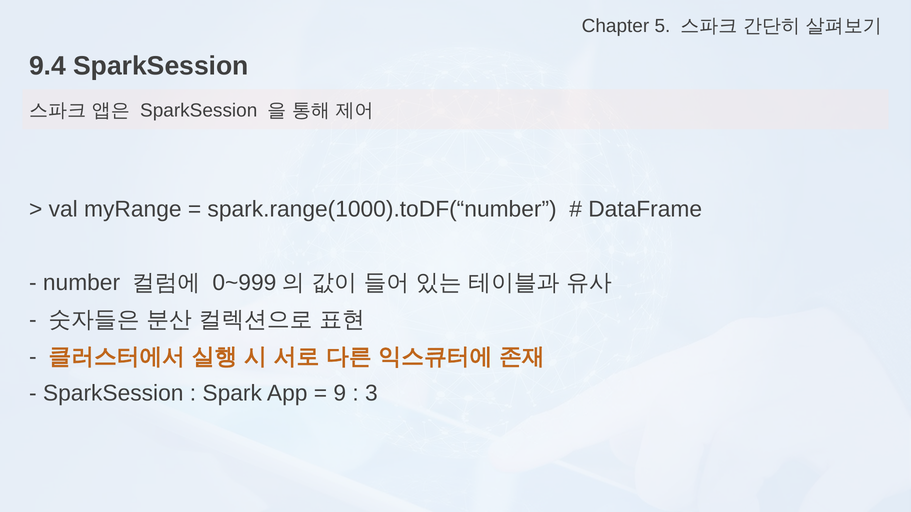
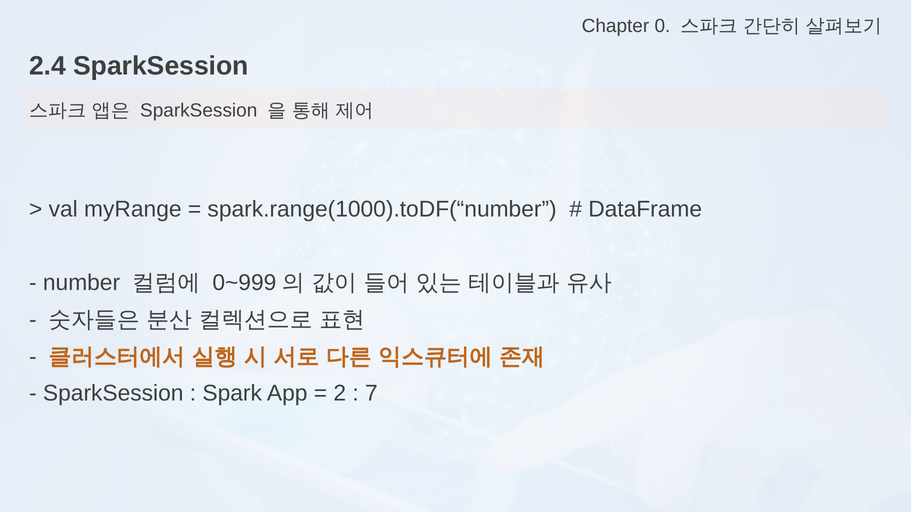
5: 5 -> 0
9.4: 9.4 -> 2.4
9: 9 -> 2
3: 3 -> 7
